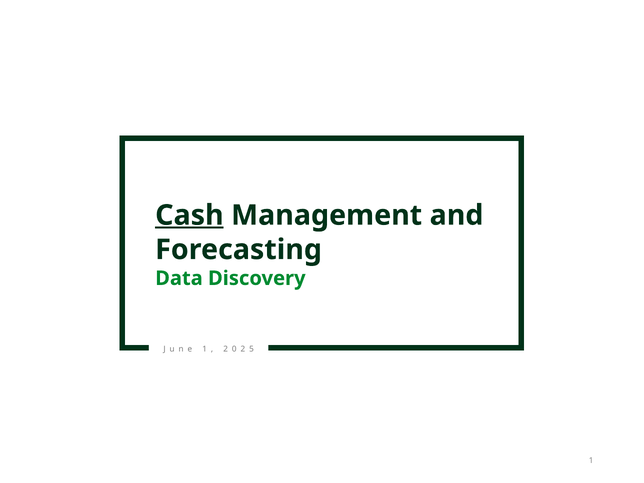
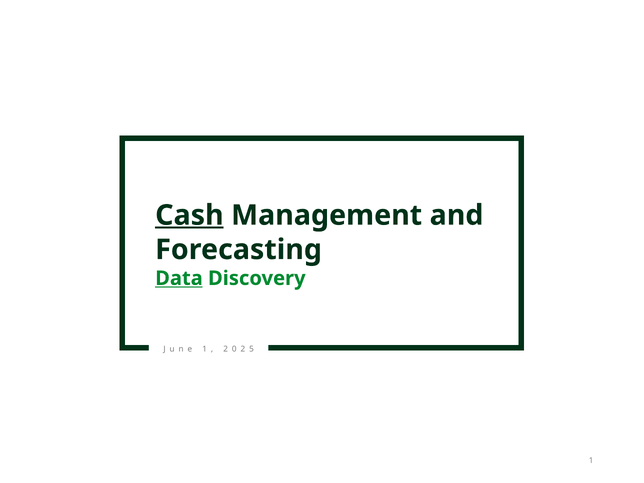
Data underline: none -> present
